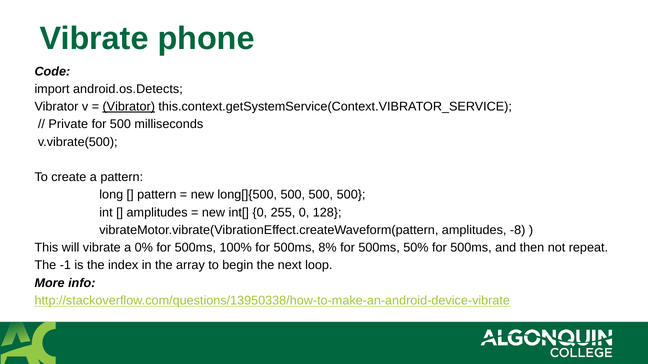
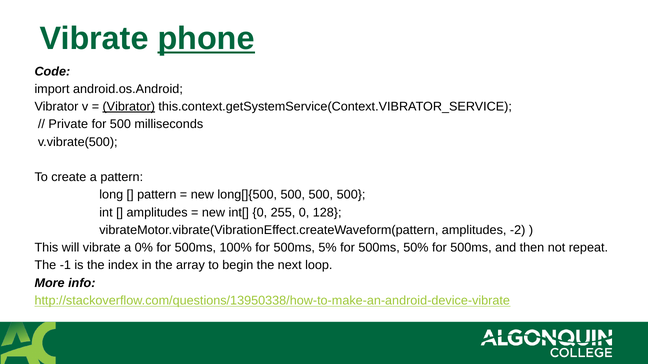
phone underline: none -> present
android.os.Detects: android.os.Detects -> android.os.Android
-8: -8 -> -2
8%: 8% -> 5%
